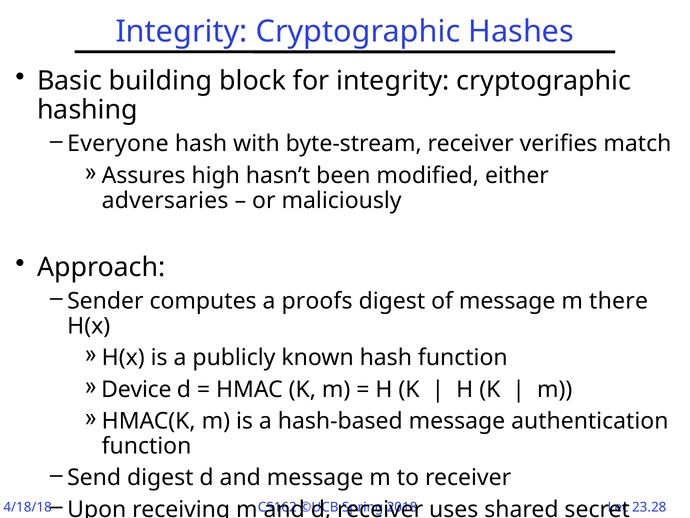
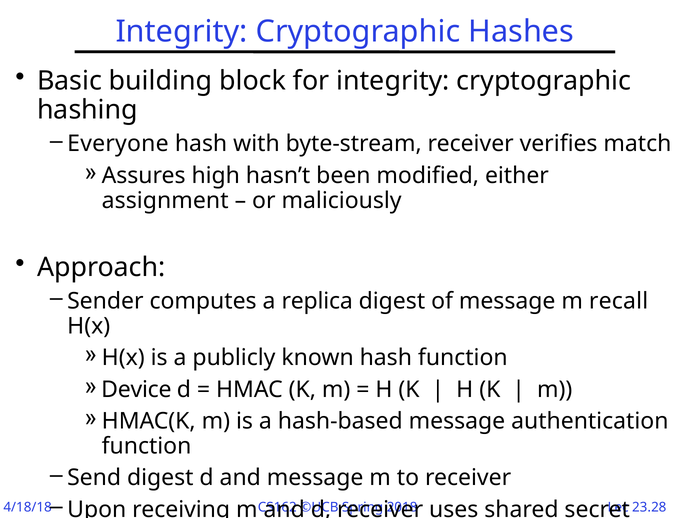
adversaries: adversaries -> assignment
proofs: proofs -> replica
there: there -> recall
